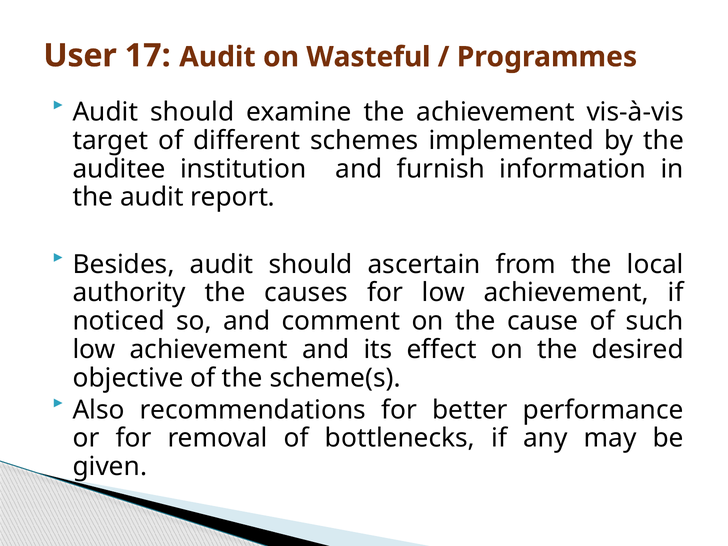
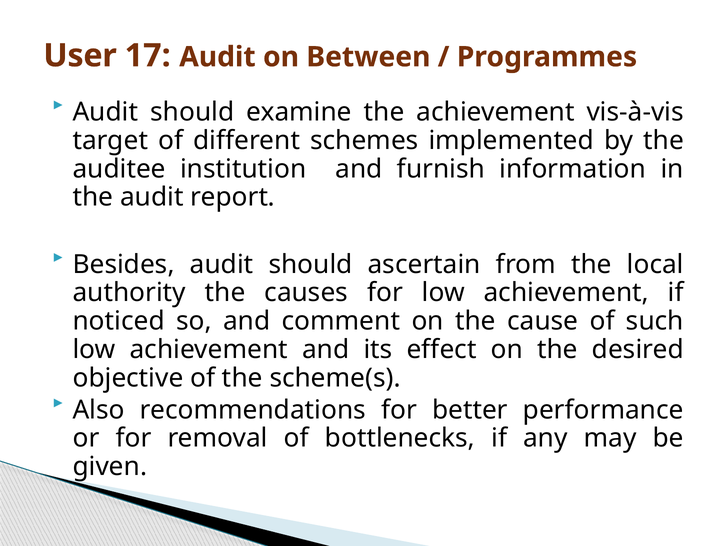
Wasteful: Wasteful -> Between
